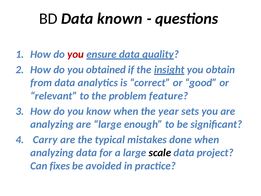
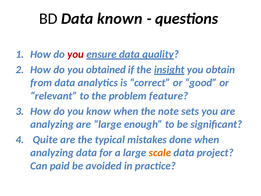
year: year -> note
Carry: Carry -> Quite
scale colour: black -> orange
fixes: fixes -> paid
